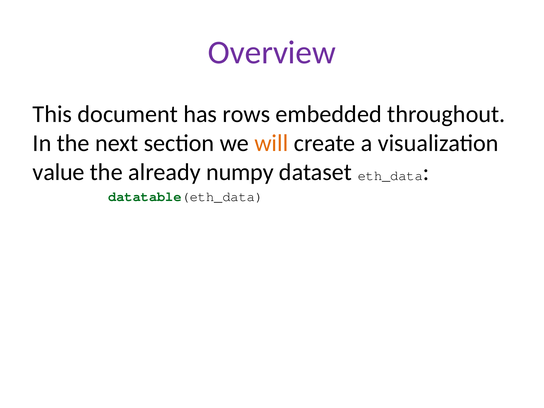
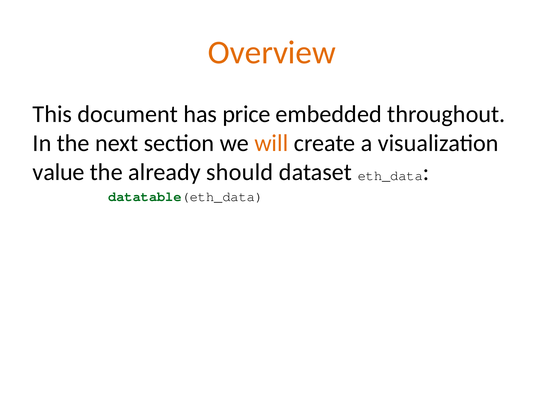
Overview colour: purple -> orange
rows: rows -> price
numpy: numpy -> should
